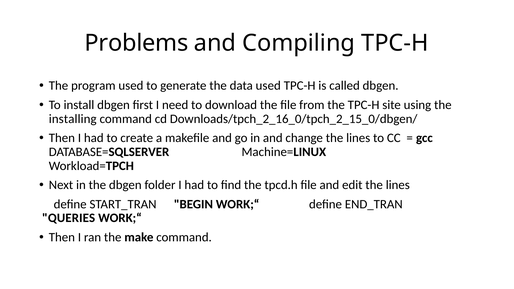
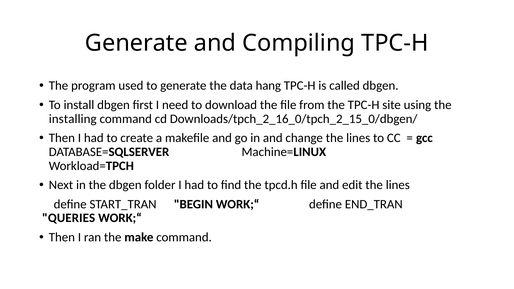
Problems at (136, 43): Problems -> Generate
data used: used -> hang
